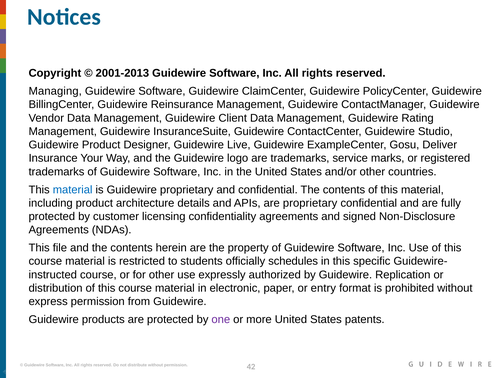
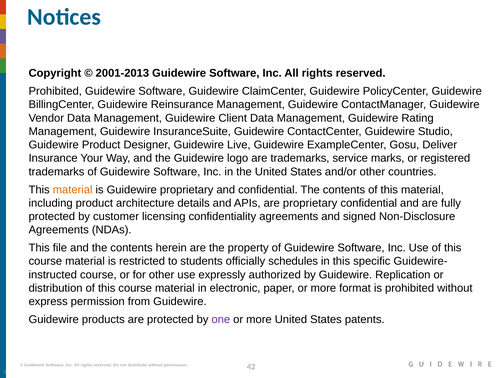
Managing at (55, 91): Managing -> Prohibited
material at (73, 190) colour: blue -> orange
paper or entry: entry -> more
